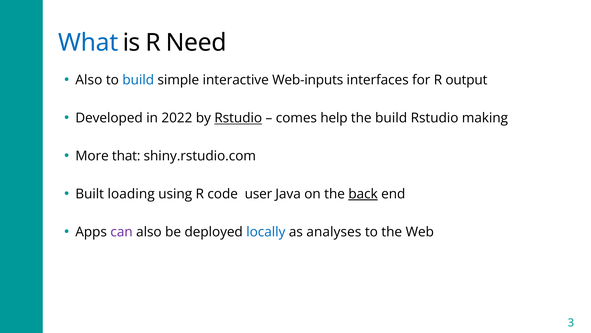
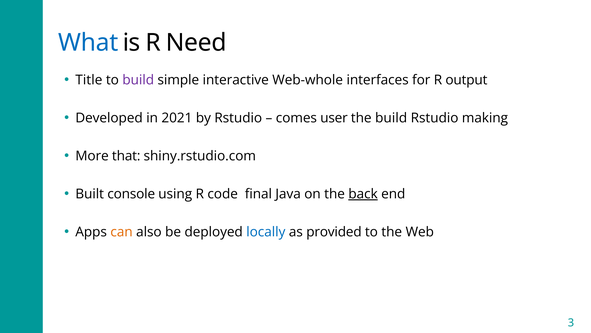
Also at (89, 80): Also -> Title
build at (138, 80) colour: blue -> purple
Web-inputs: Web-inputs -> Web-whole
2022: 2022 -> 2021
Rstudio at (238, 118) underline: present -> none
help: help -> user
loading: loading -> console
user: user -> final
can colour: purple -> orange
analyses: analyses -> provided
